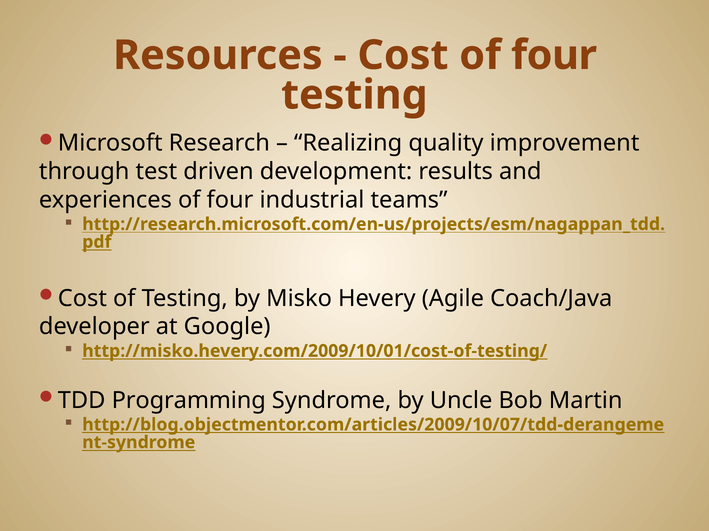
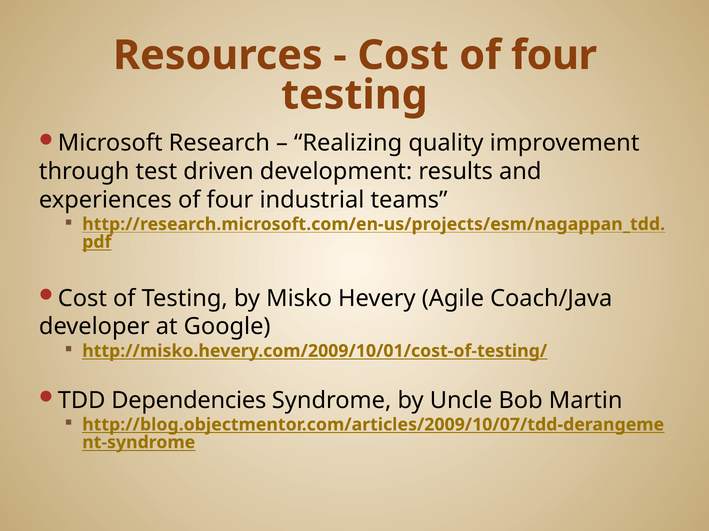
Programming: Programming -> Dependencies
